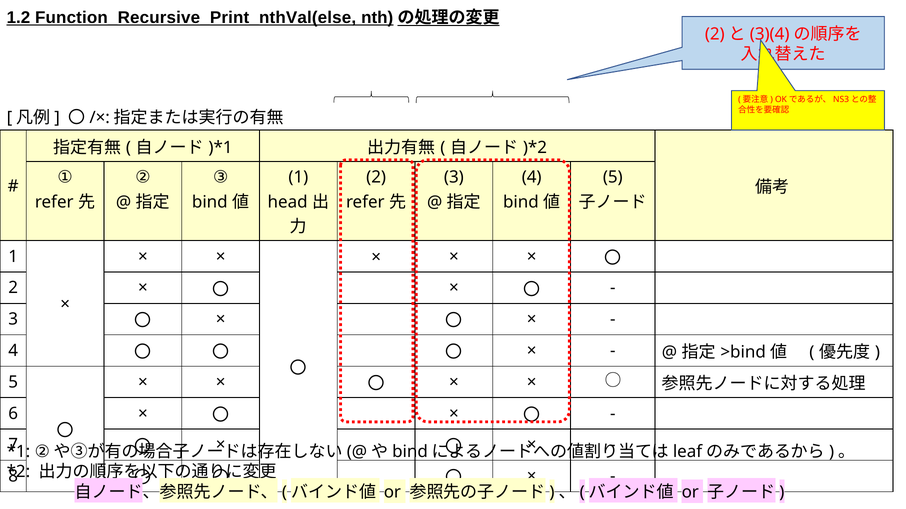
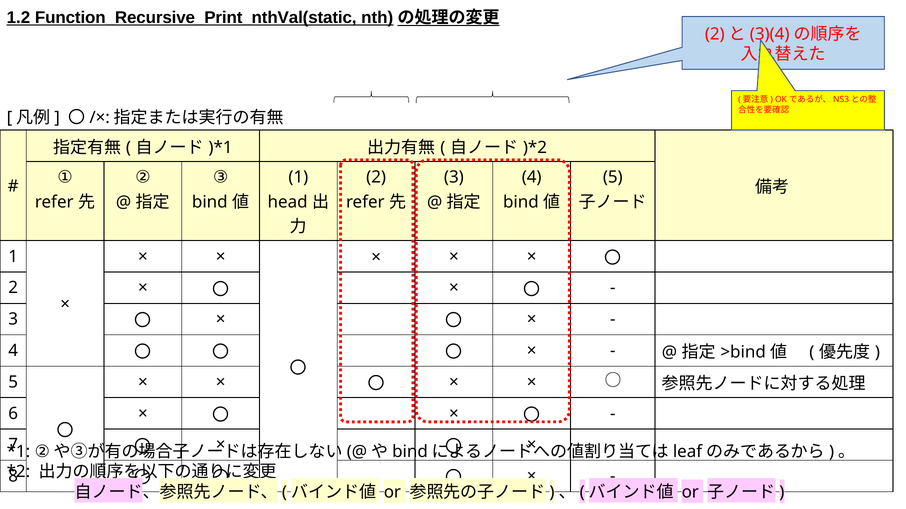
Function_Recursive_Print_nthVal(else: Function_Recursive_Print_nthVal(else -> Function_Recursive_Print_nthVal(static
